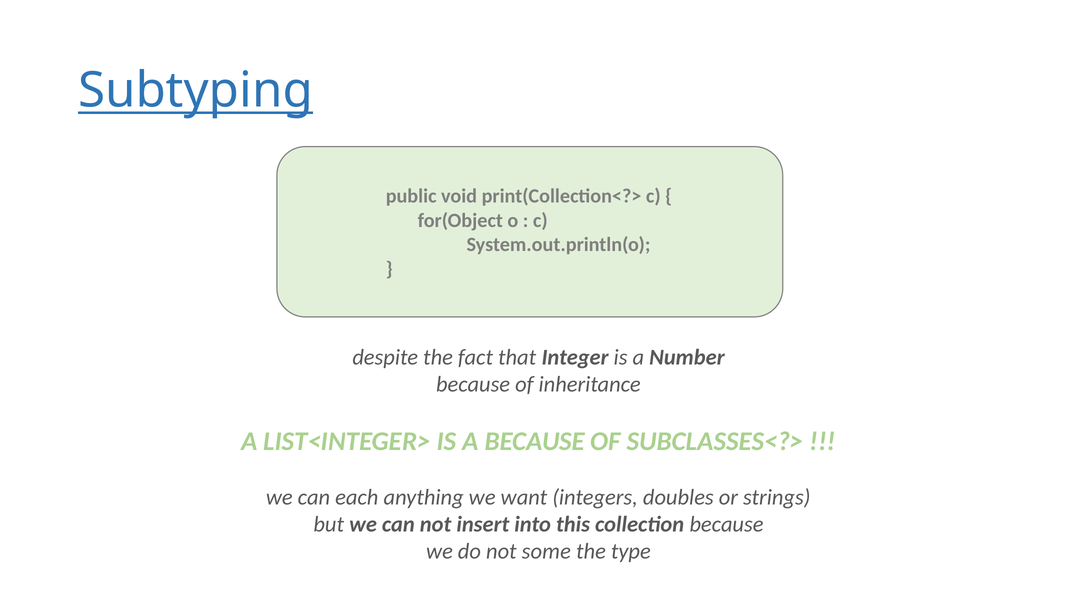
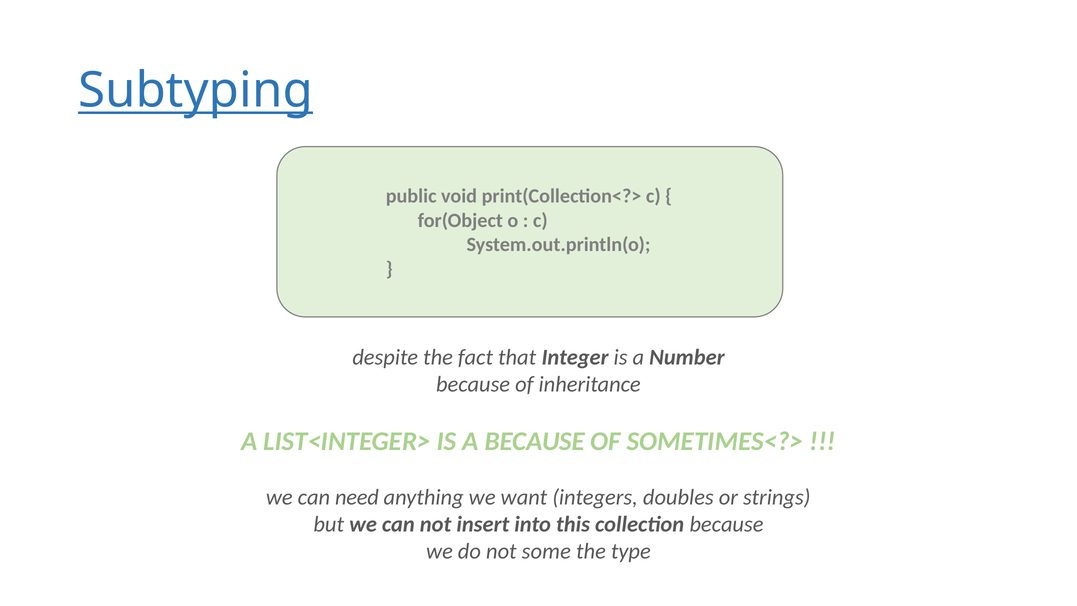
SUBCLASSES<?>: SUBCLASSES<?> -> SOMETIMES<?>
each: each -> need
